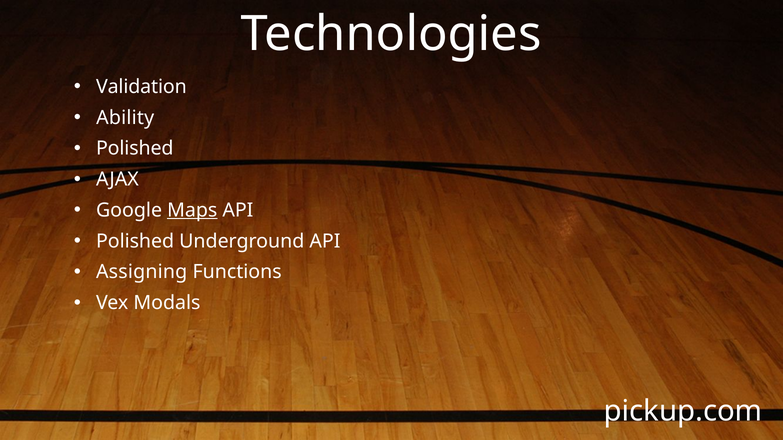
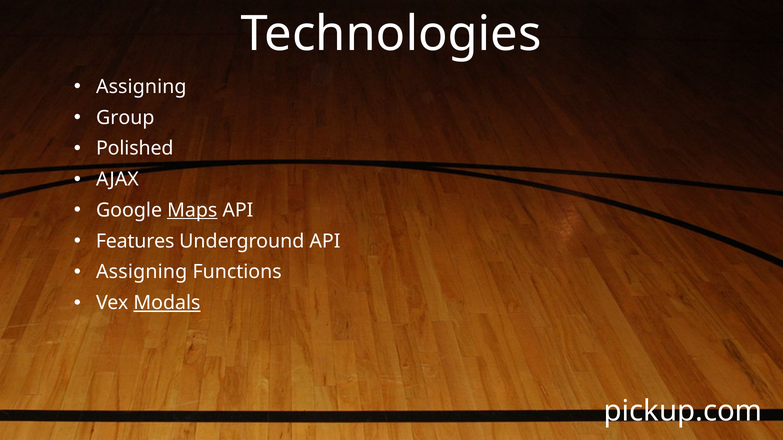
Validation at (141, 87): Validation -> Assigning
Ability: Ability -> Group
Polished at (135, 241): Polished -> Features
Modals underline: none -> present
